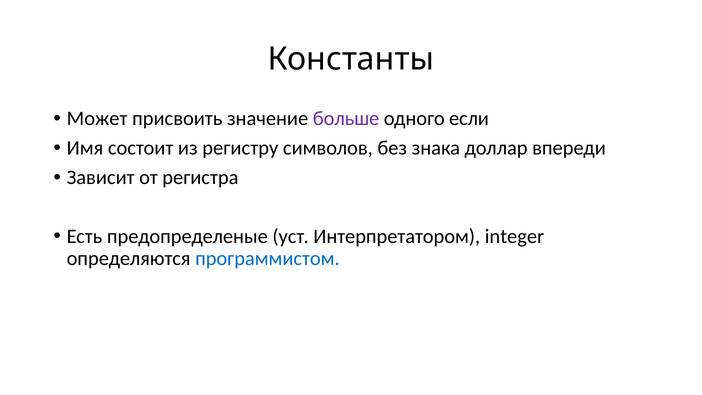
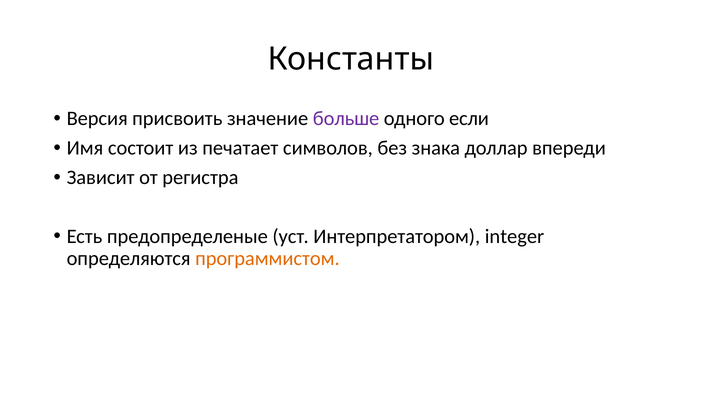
Может: Может -> Версия
регистру: регистру -> печатает
программистом colour: blue -> orange
